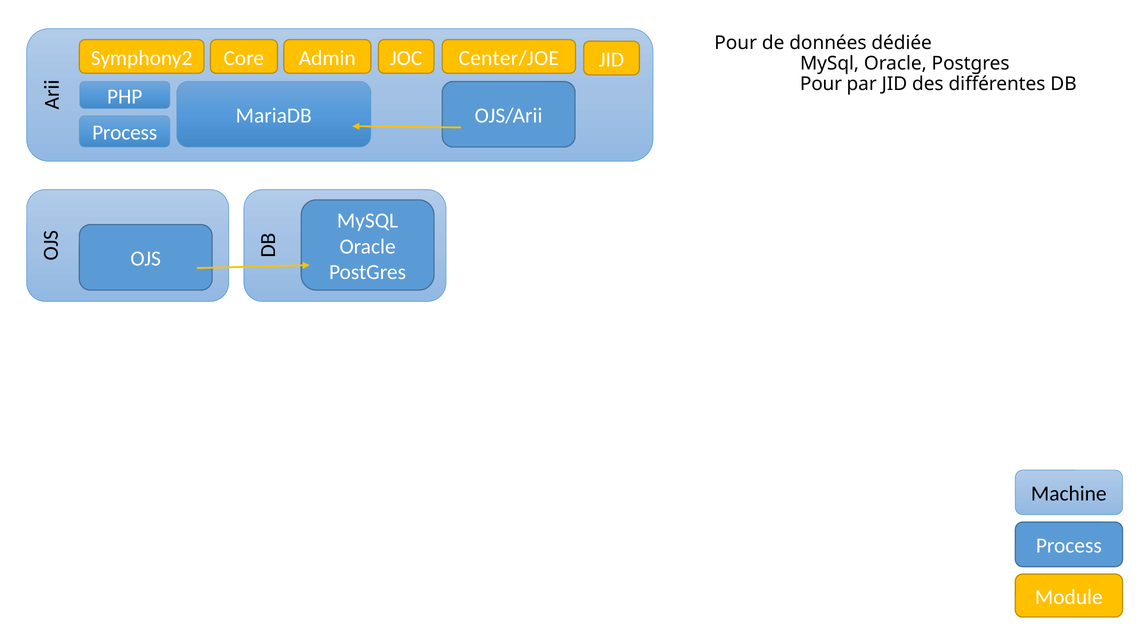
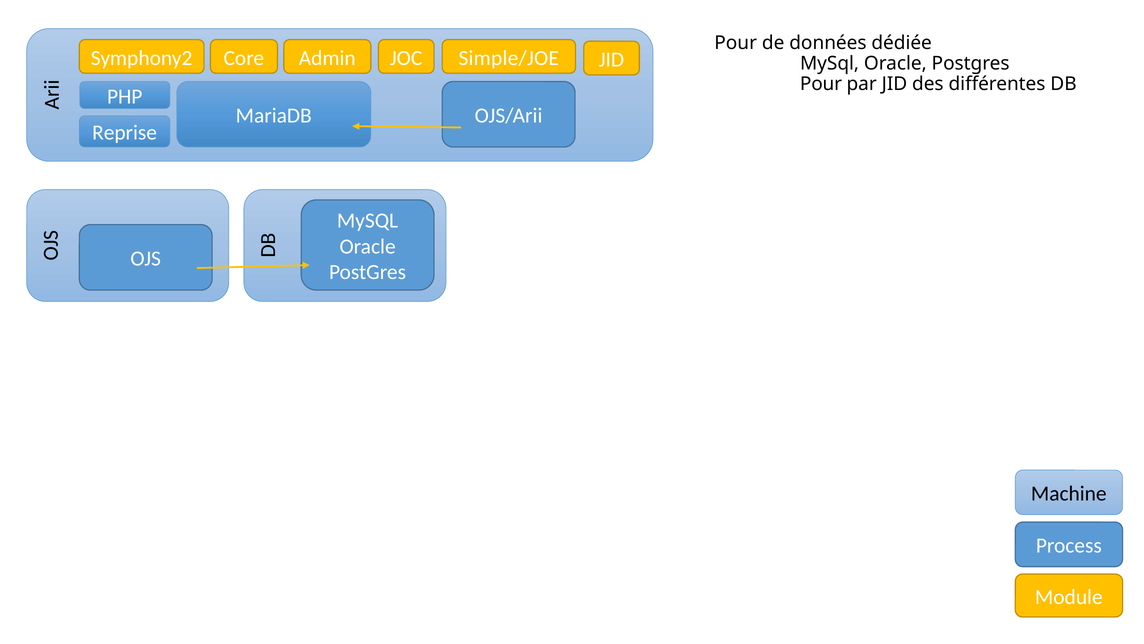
Center/JOE: Center/JOE -> Simple/JOE
Process at (125, 133): Process -> Reprise
